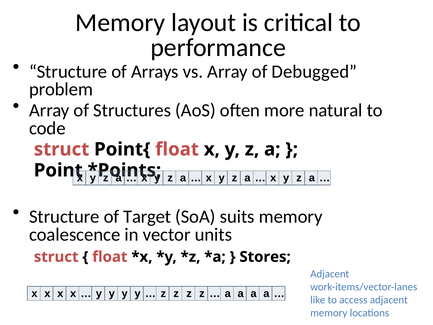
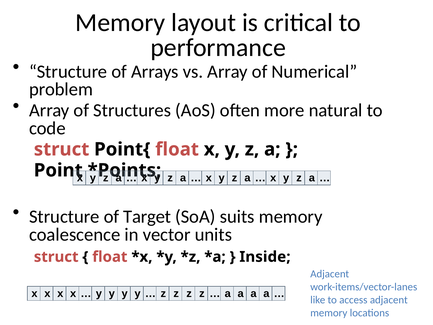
Debugged: Debugged -> Numerical
Stores: Stores -> Inside
